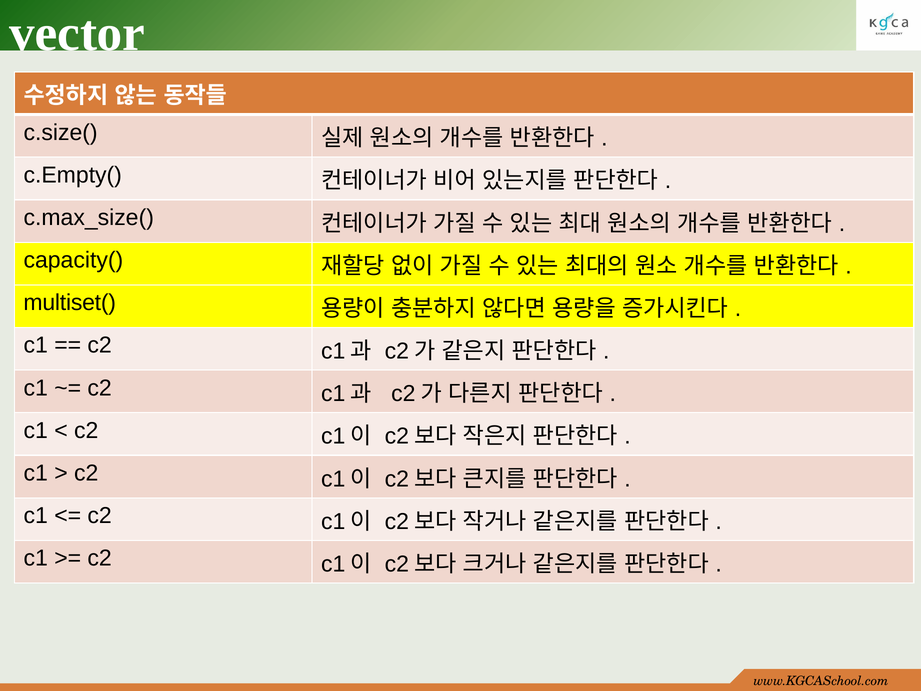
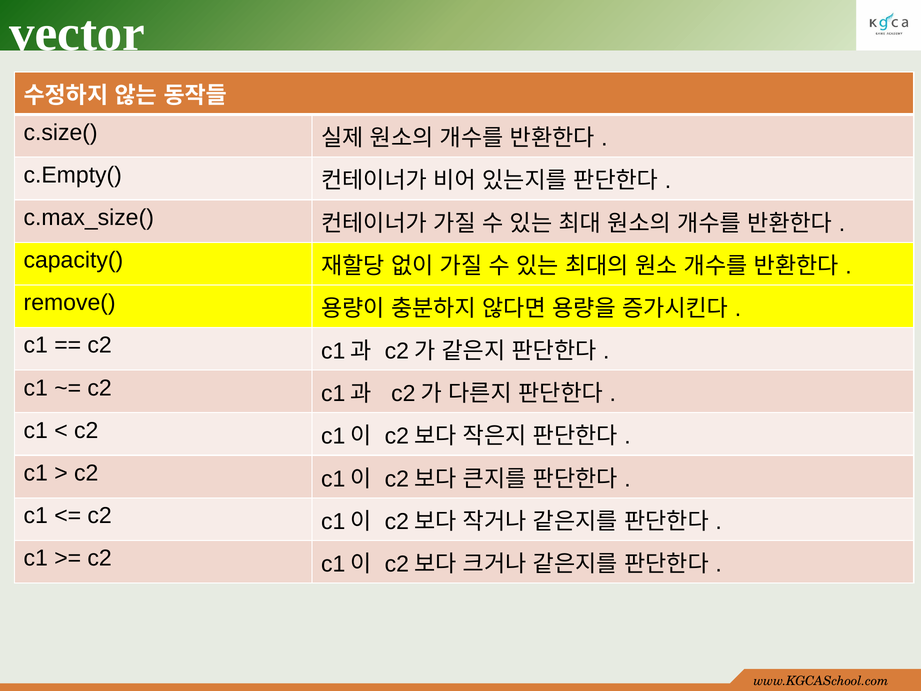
multiset(: multiset( -> remove(
